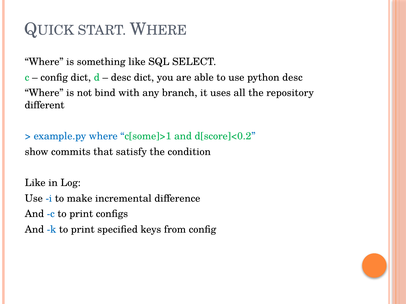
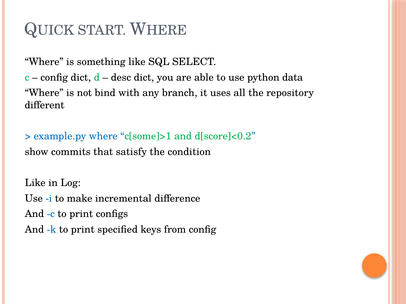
python desc: desc -> data
